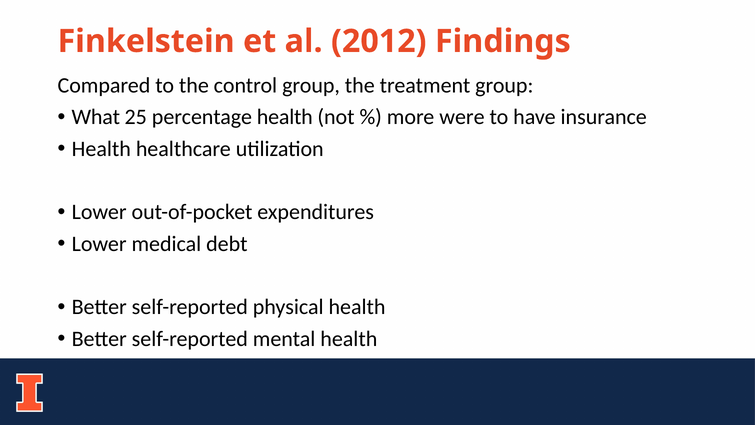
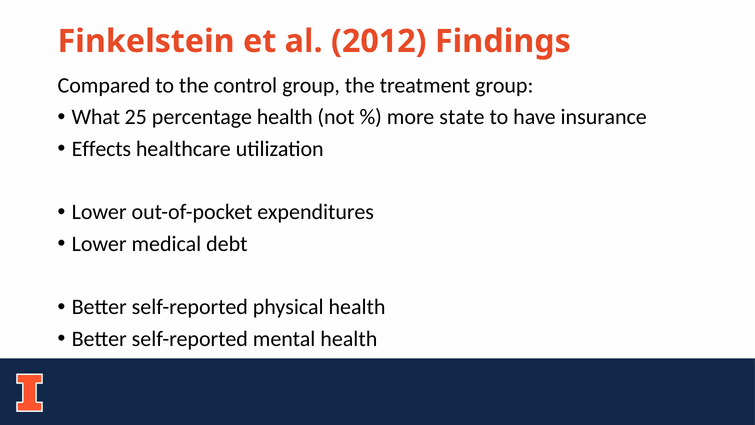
were: were -> state
Health at (101, 149): Health -> Effects
